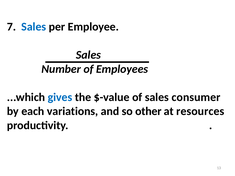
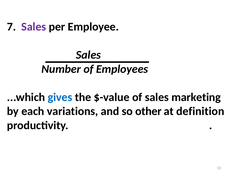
Sales at (34, 27) colour: blue -> purple
consumer: consumer -> marketing
resources: resources -> definition
